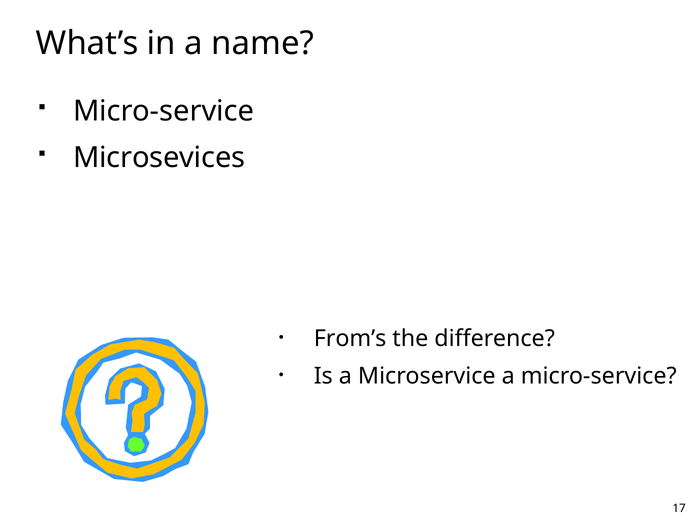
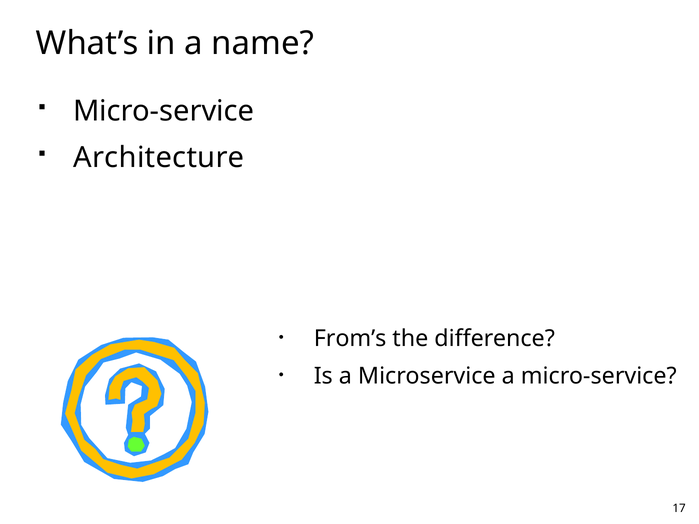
Microsevices: Microsevices -> Architecture
